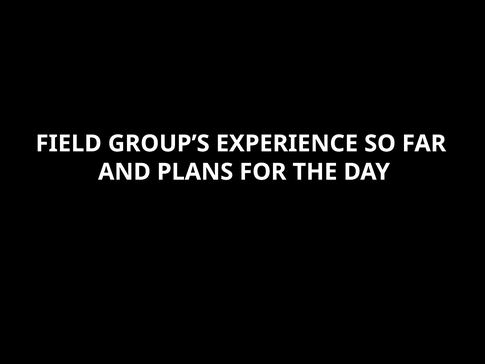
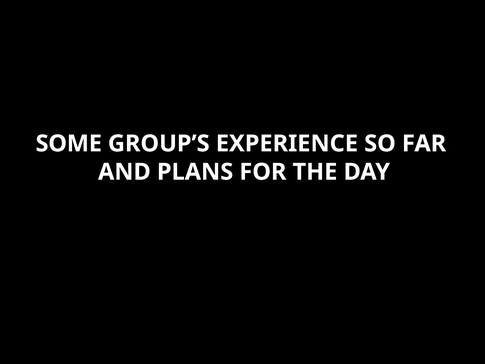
FIELD: FIELD -> SOME
